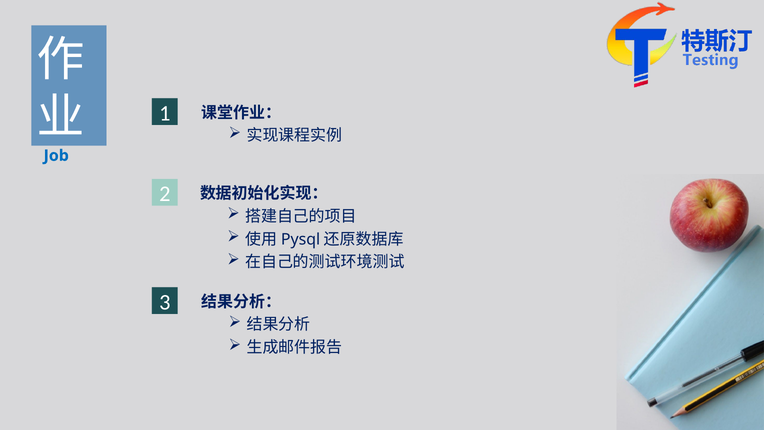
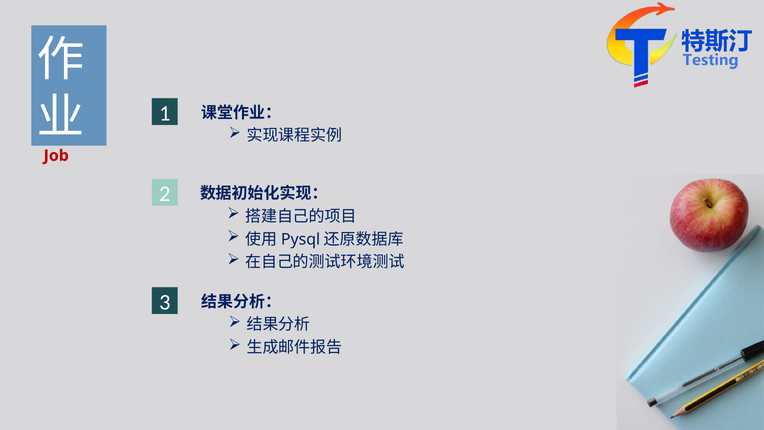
Job colour: blue -> red
